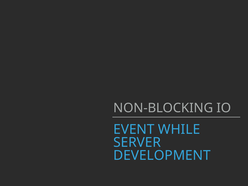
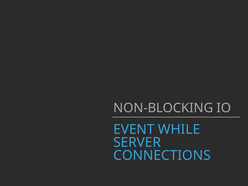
DEVELOPMENT: DEVELOPMENT -> CONNECTIONS
